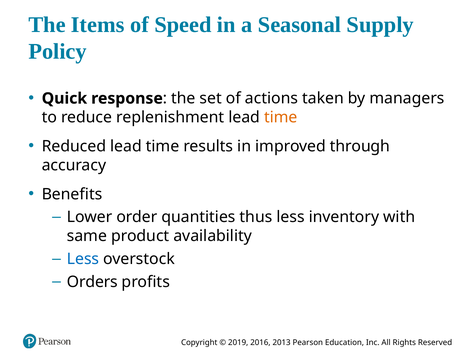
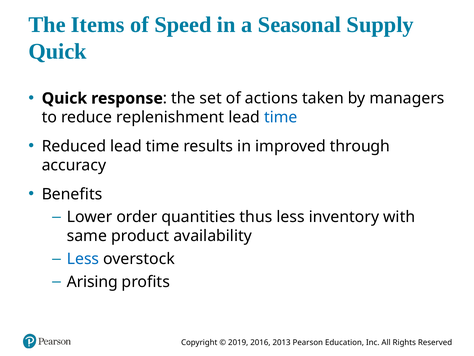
Policy at (58, 51): Policy -> Quick
time at (281, 117) colour: orange -> blue
Orders: Orders -> Arising
